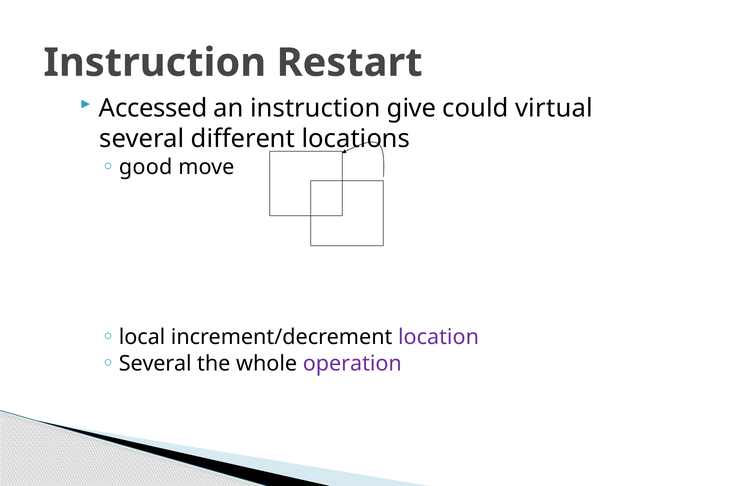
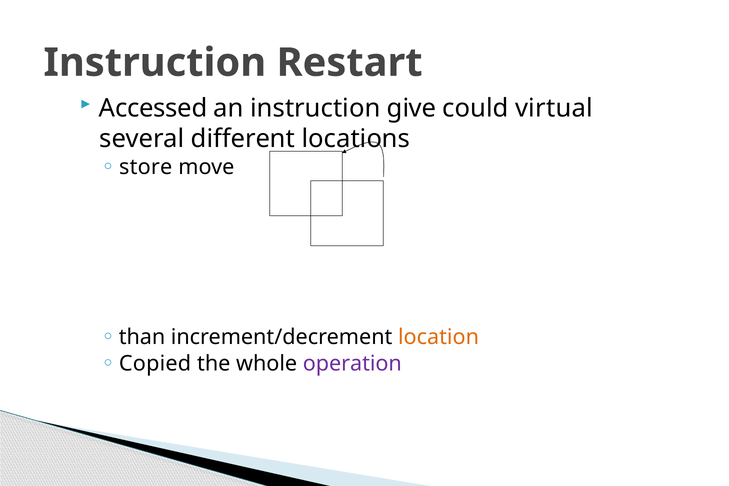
good: good -> store
local: local -> than
location colour: purple -> orange
Several at (155, 363): Several -> Copied
